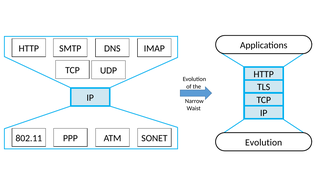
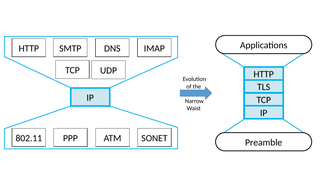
Evolution at (264, 142): Evolution -> Preamble
